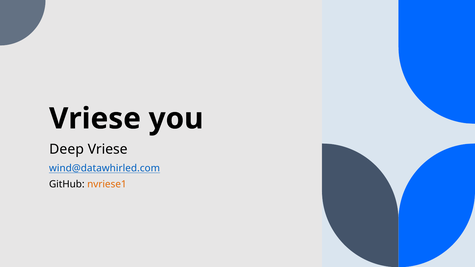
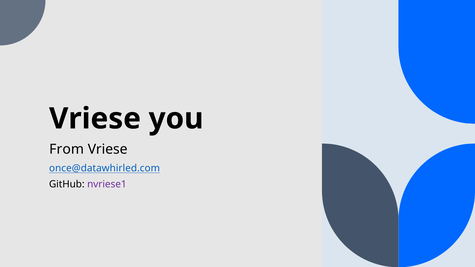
Deep: Deep -> From
wind@datawhirled.com: wind@datawhirled.com -> once@datawhirled.com
nvriese1 colour: orange -> purple
